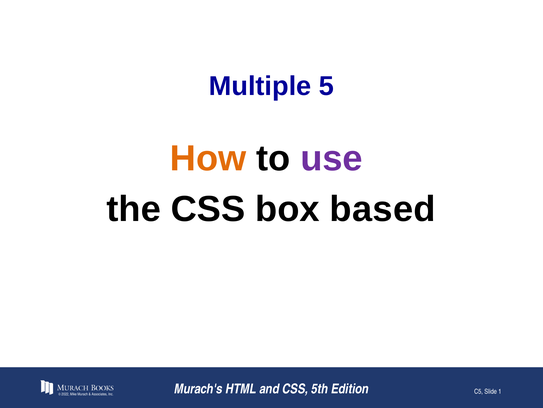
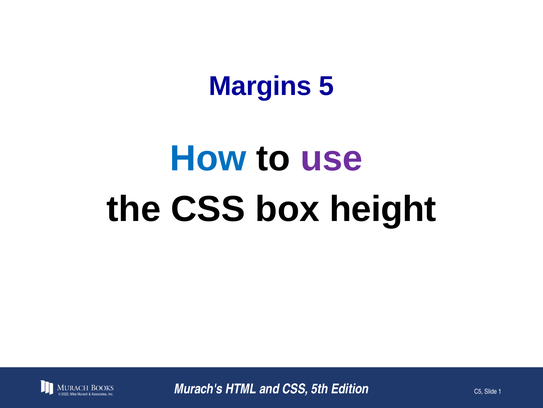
Multiple: Multiple -> Margins
How colour: orange -> blue
based: based -> height
